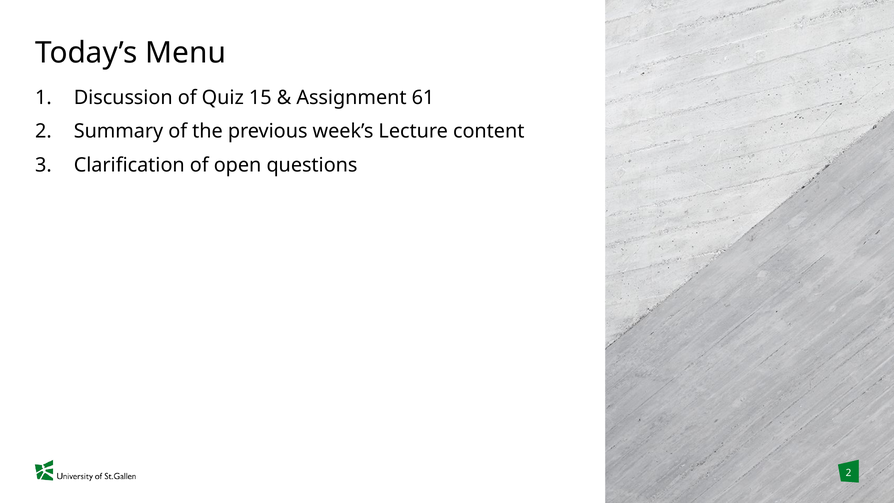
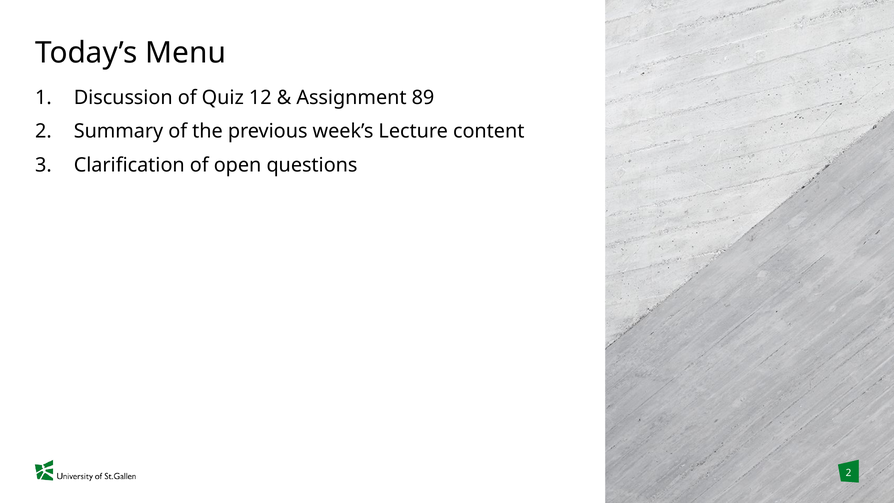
15: 15 -> 12
61: 61 -> 89
